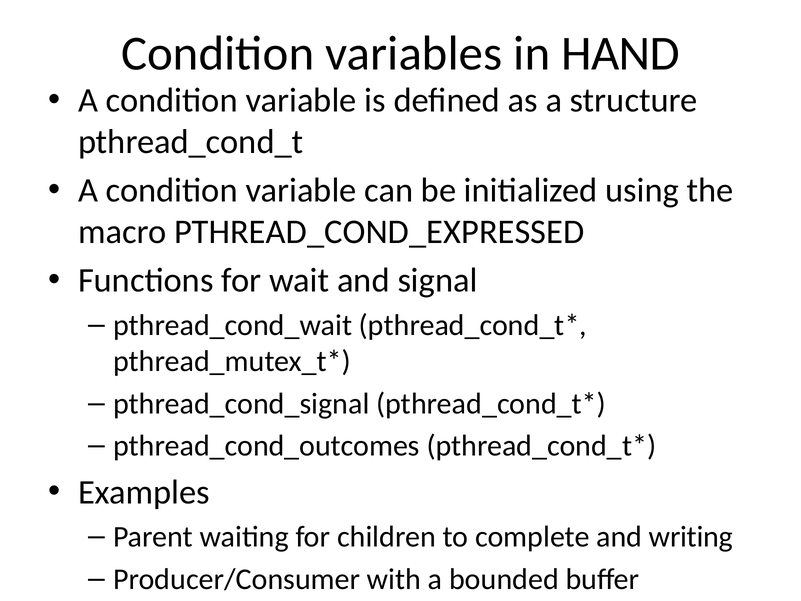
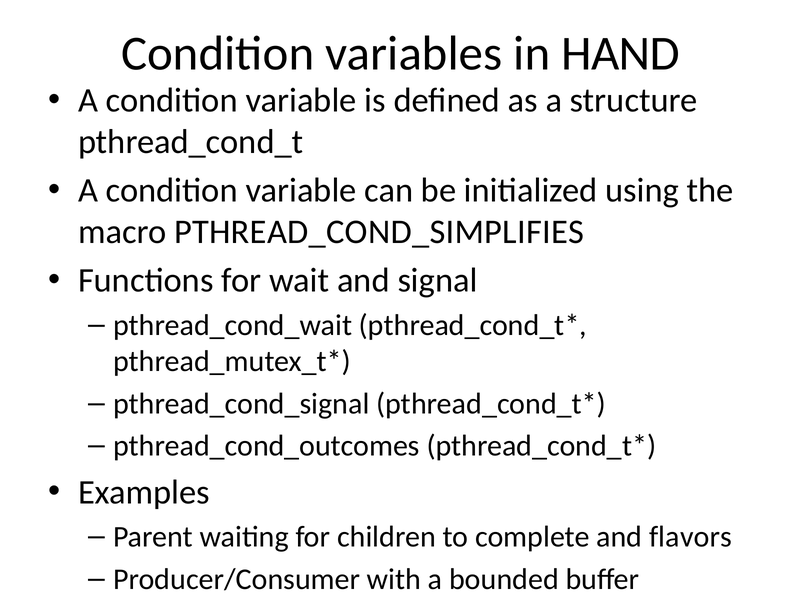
PTHREAD_COND_EXPRESSED: PTHREAD_COND_EXPRESSED -> PTHREAD_COND_SIMPLIFIES
writing: writing -> flavors
